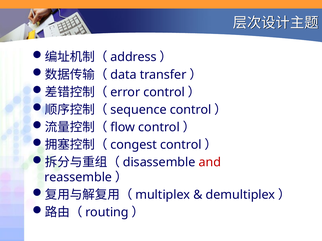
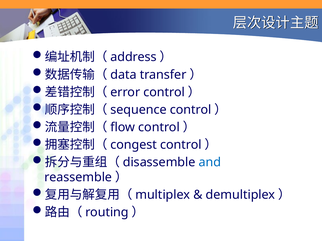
and colour: red -> blue
